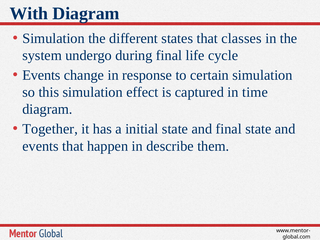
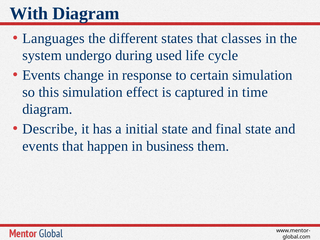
Simulation at (54, 38): Simulation -> Languages
during final: final -> used
Together: Together -> Describe
describe: describe -> business
